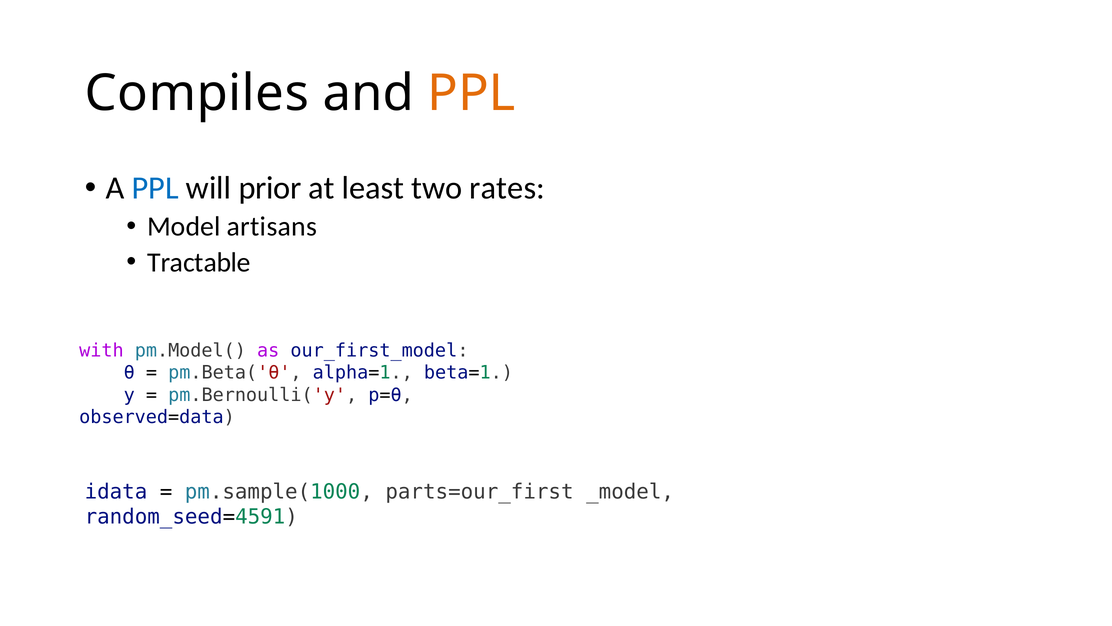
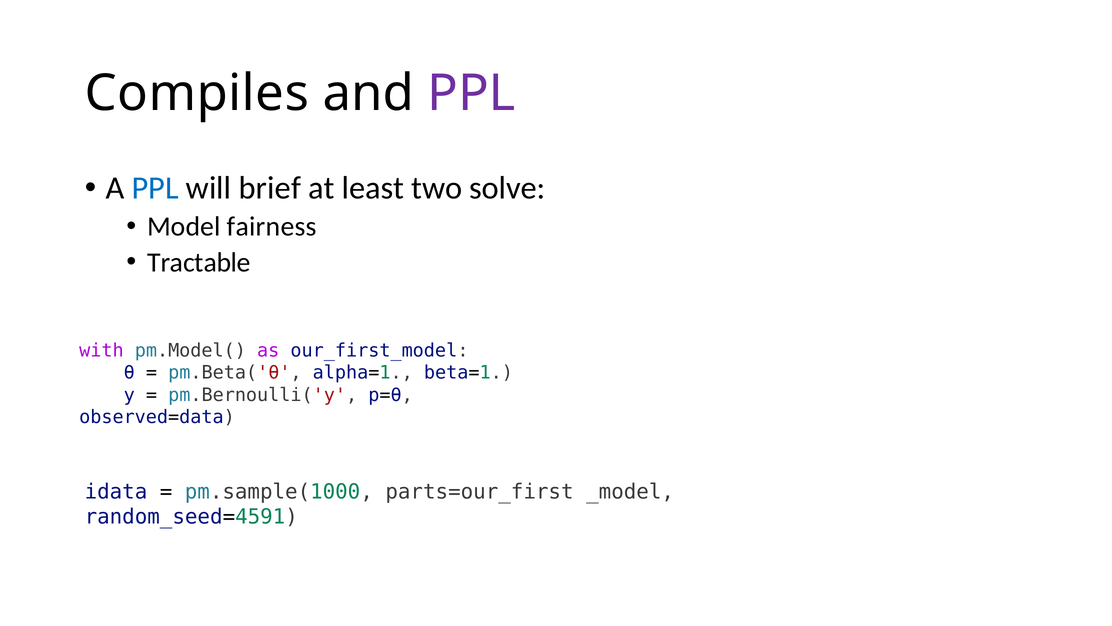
PPL at (471, 93) colour: orange -> purple
prior: prior -> brief
rates: rates -> solve
artisans: artisans -> fairness
